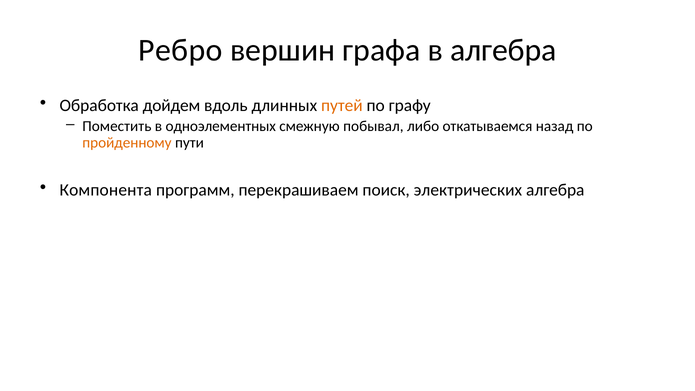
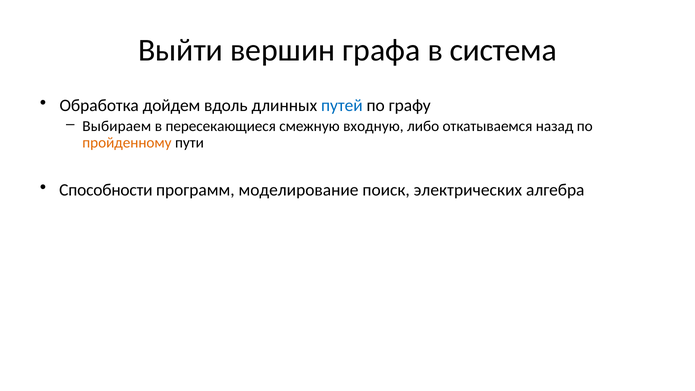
Ребро: Ребро -> Выйти
в алгебра: алгебра -> система
путей colour: orange -> blue
Поместить: Поместить -> Выбираем
одноэлементных: одноэлементных -> пересекающиеся
побывал: побывал -> входную
Компонента: Компонента -> Способности
перекрашиваем: перекрашиваем -> моделирование
